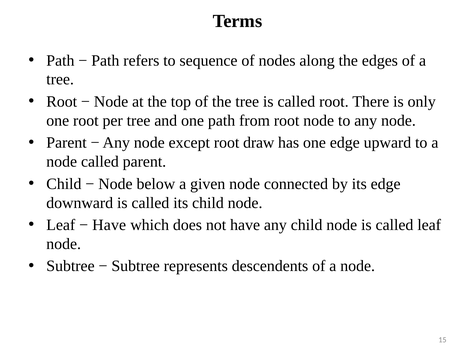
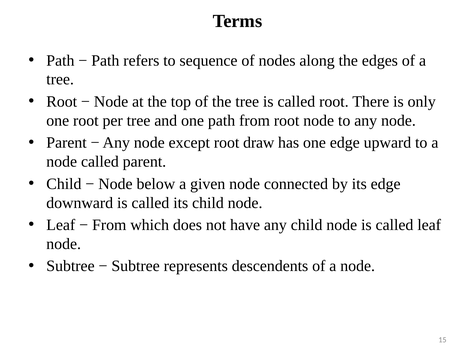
Have at (109, 225): Have -> From
